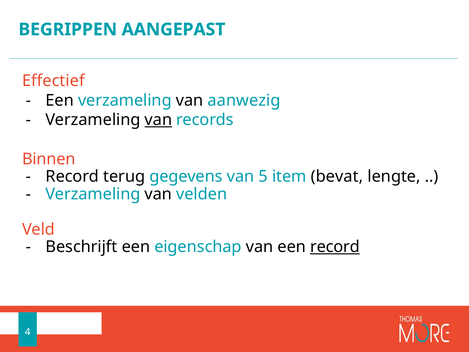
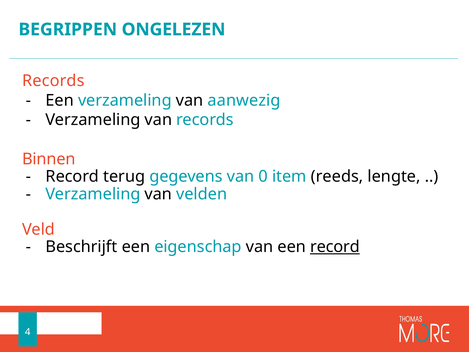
AANGEPAST: AANGEPAST -> ONGELEZEN
Effectief at (53, 81): Effectief -> Records
van at (158, 120) underline: present -> none
5: 5 -> 0
bevat: bevat -> reeds
